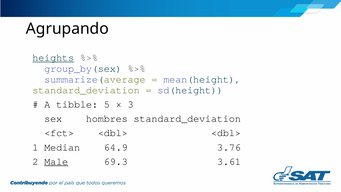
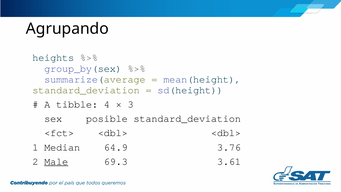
heights underline: present -> none
5: 5 -> 4
hombres: hombres -> posible
